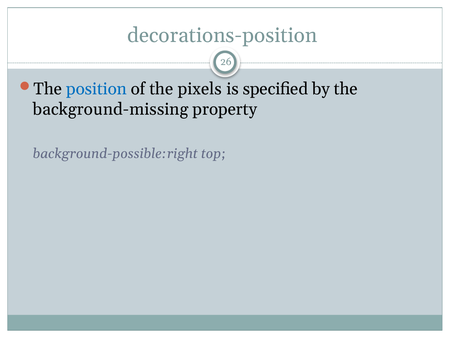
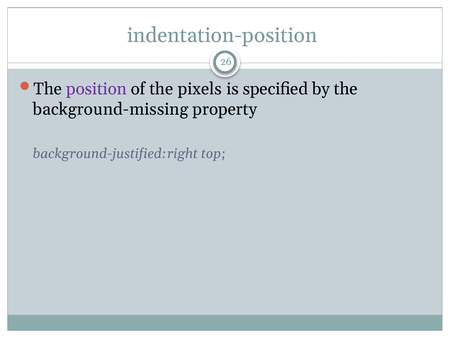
decorations-position: decorations-position -> indentation-position
position colour: blue -> purple
background-possible:right: background-possible:right -> background-justified:right
